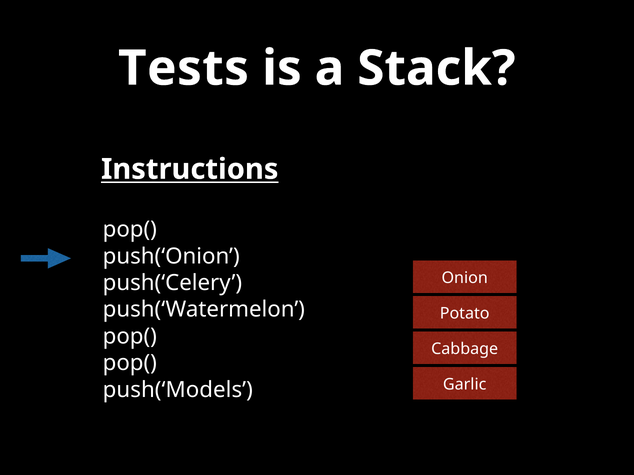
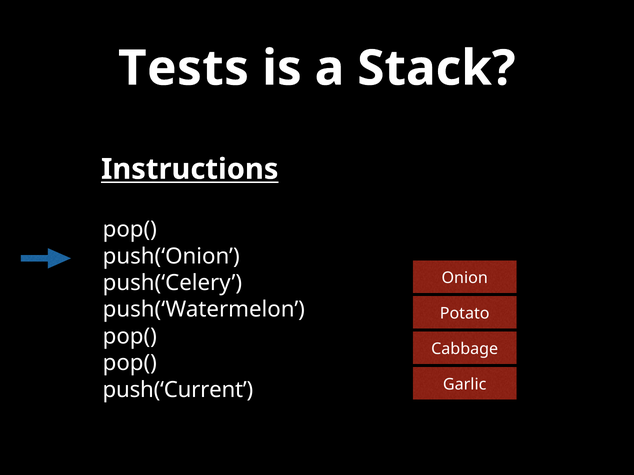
push(‘Models: push(‘Models -> push(‘Current
